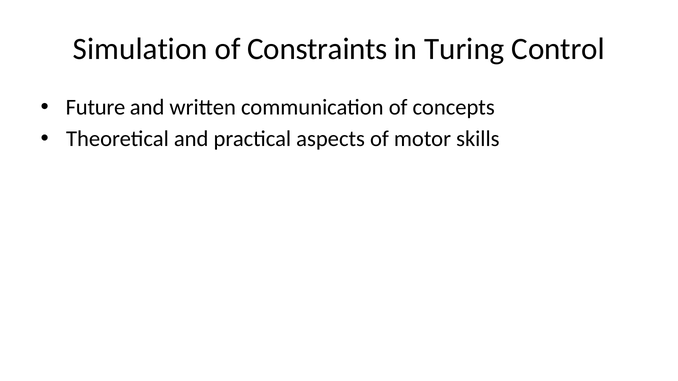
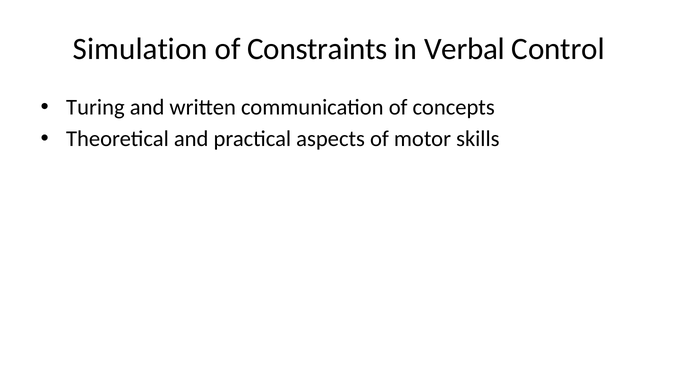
Turing: Turing -> Verbal
Future: Future -> Turing
